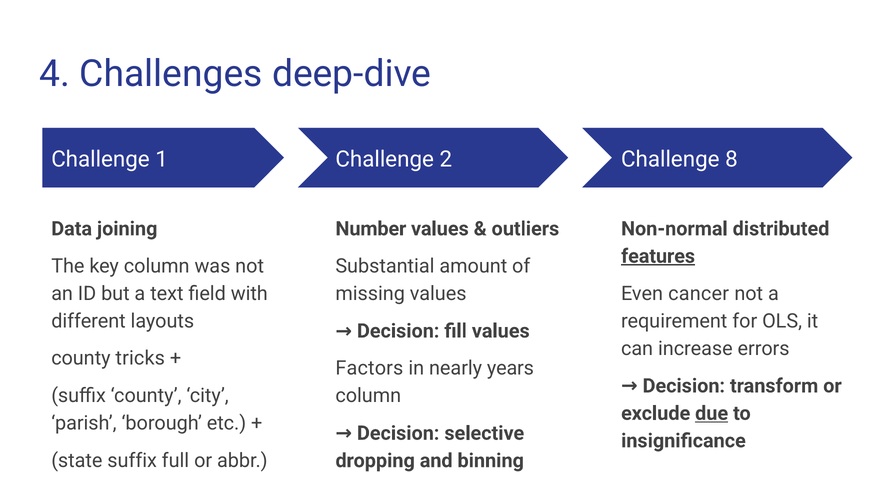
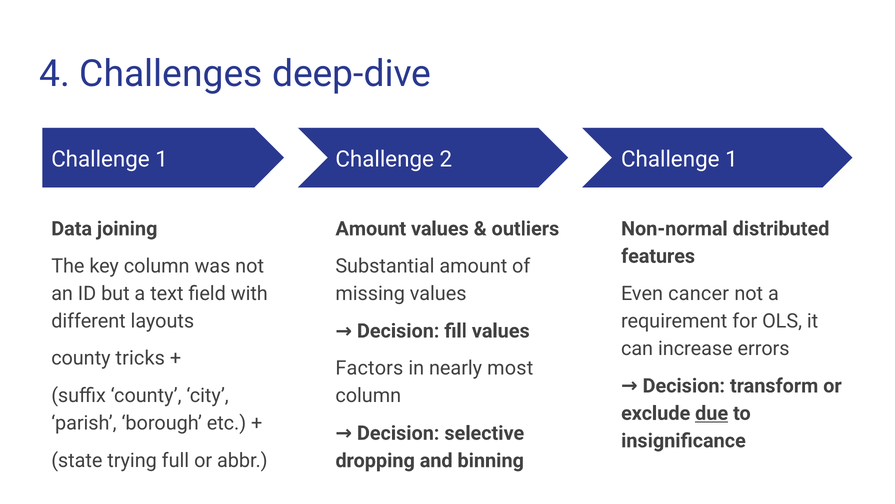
8 at (731, 159): 8 -> 1
Number at (371, 229): Number -> Amount
features underline: present -> none
years: years -> most
state suffix: suffix -> trying
